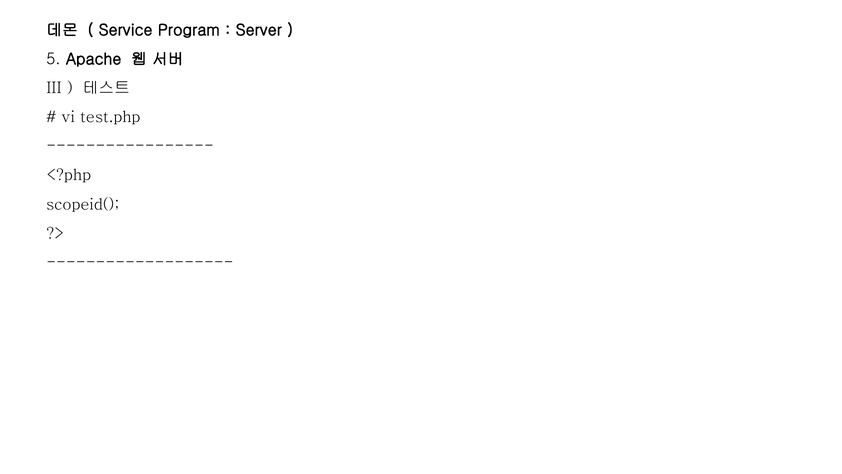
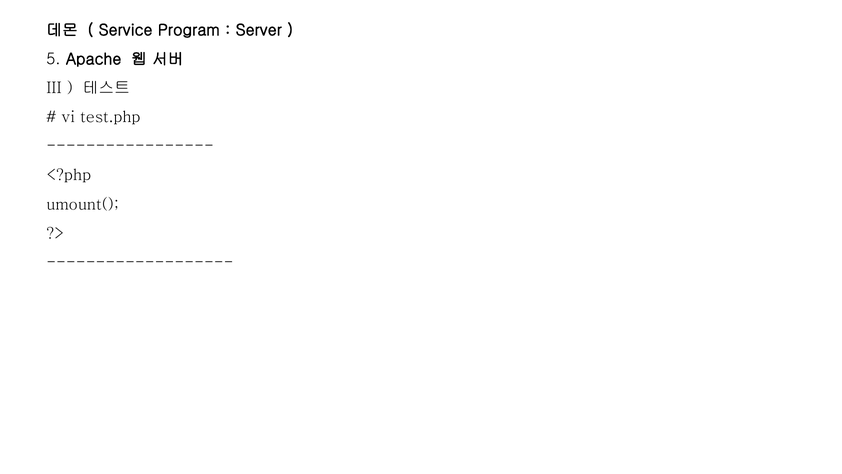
scopeid(: scopeid( -> umount(
